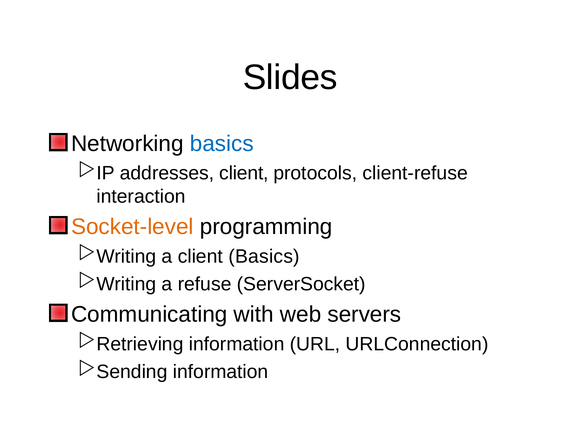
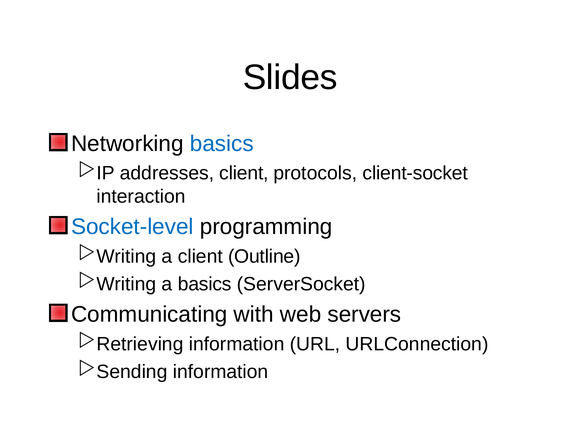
client-refuse: client-refuse -> client-socket
Socket-level colour: orange -> blue
client Basics: Basics -> Outline
a refuse: refuse -> basics
